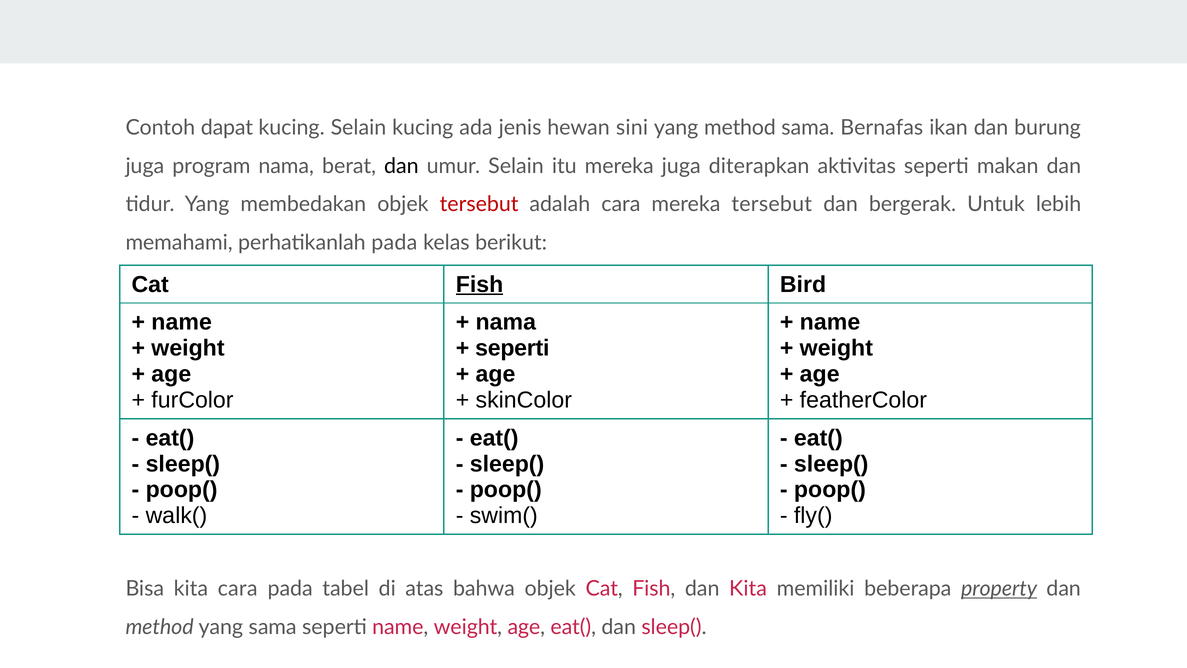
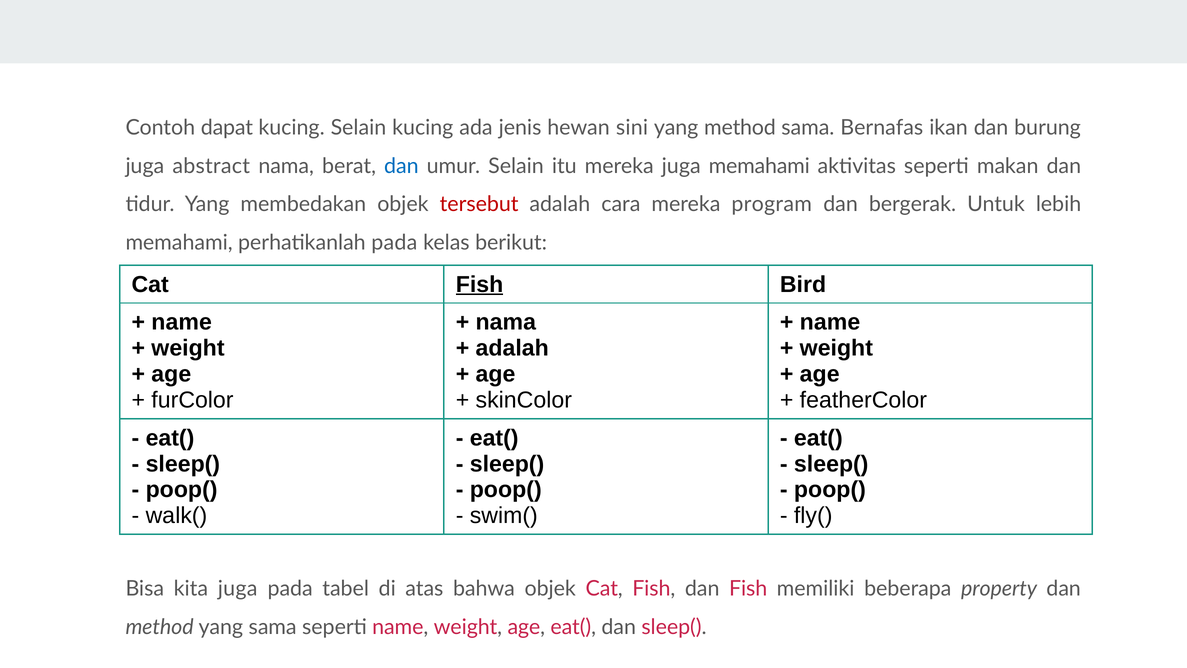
program: program -> abstract
dan at (401, 166) colour: black -> blue
juga diterapkan: diterapkan -> memahami
mereka tersebut: tersebut -> program
seperti at (512, 348): seperti -> adalah
kita cara: cara -> juga
dan Kita: Kita -> Fish
property underline: present -> none
